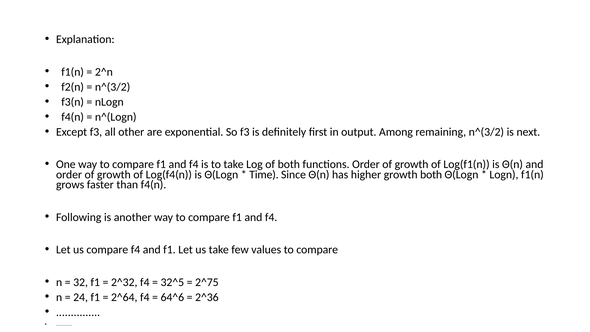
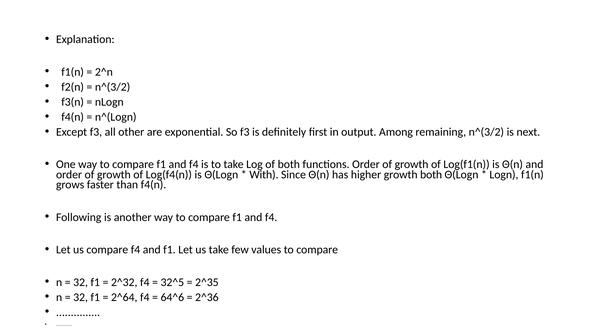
Time: Time -> With
2^75: 2^75 -> 2^35
24 at (81, 297): 24 -> 32
